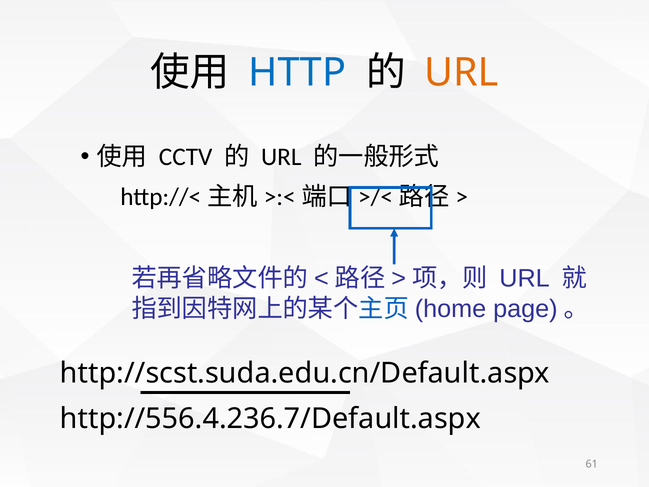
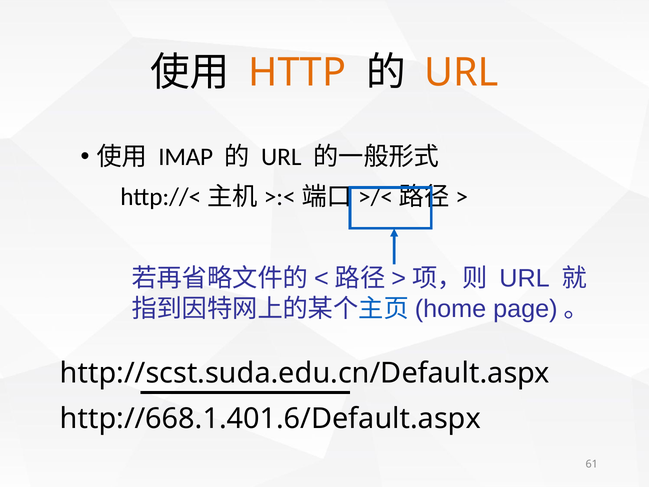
HTTP colour: blue -> orange
CCTV: CCTV -> IMAP
http://556.4.236.7/Default.aspx: http://556.4.236.7/Default.aspx -> http://668.1.401.6/Default.aspx
